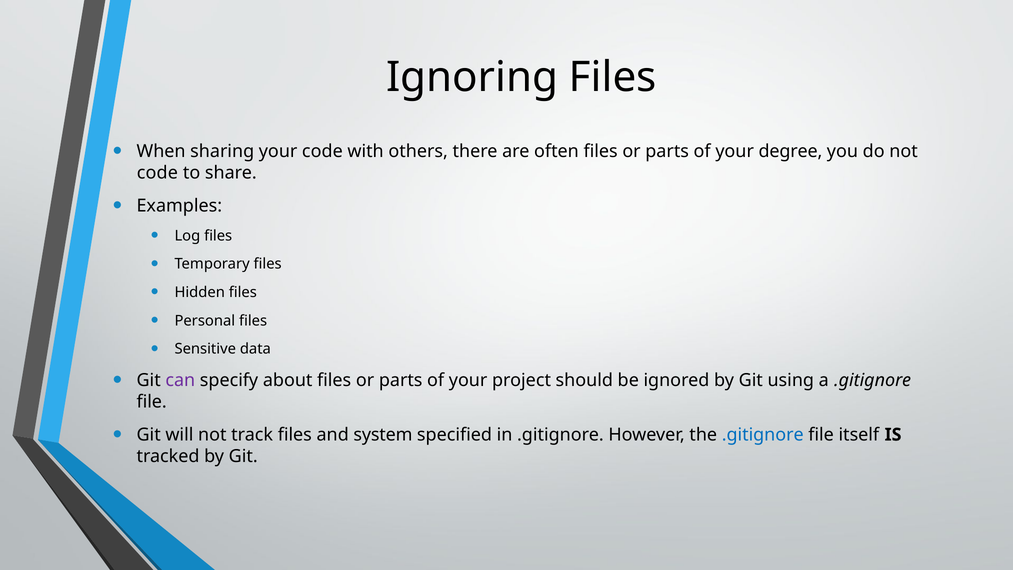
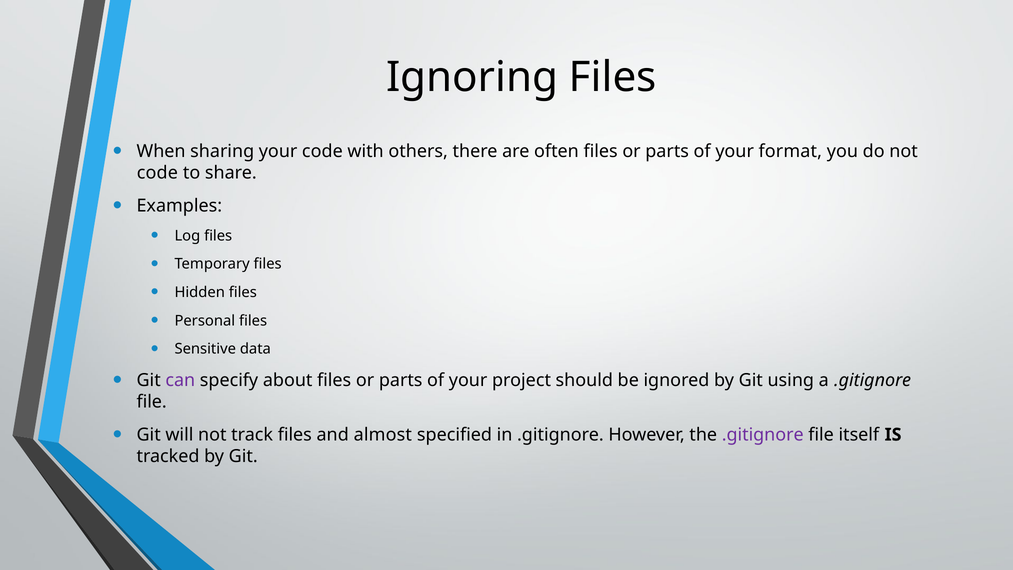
degree: degree -> format
system: system -> almost
.gitignore at (763, 435) colour: blue -> purple
